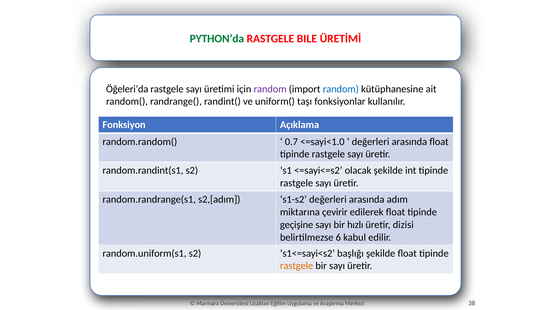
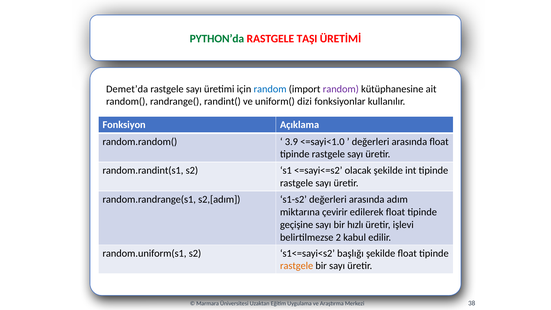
BILE: BILE -> TAŞI
Öğeleri’da: Öğeleri’da -> Demet’da
random at (270, 89) colour: purple -> blue
random at (341, 89) colour: blue -> purple
taşı: taşı -> dizi
0.7: 0.7 -> 3.9
dizisi: dizisi -> işlevi
6: 6 -> 2
